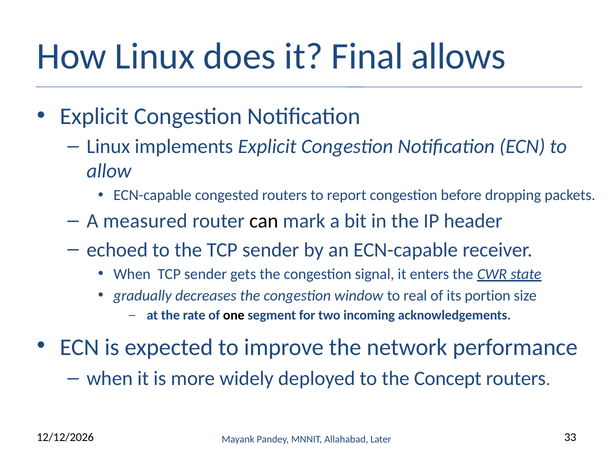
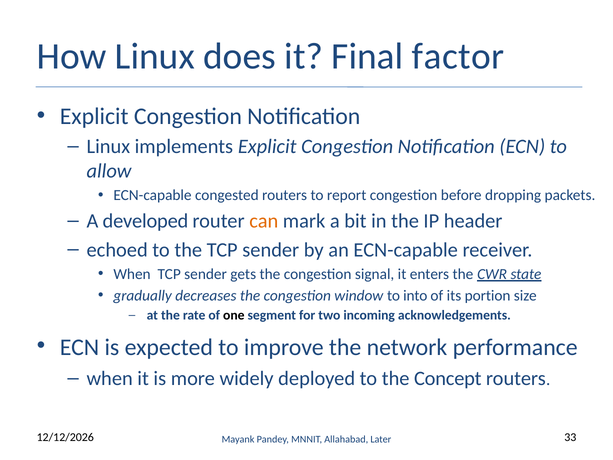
allows: allows -> factor
measured: measured -> developed
can colour: black -> orange
real: real -> into
